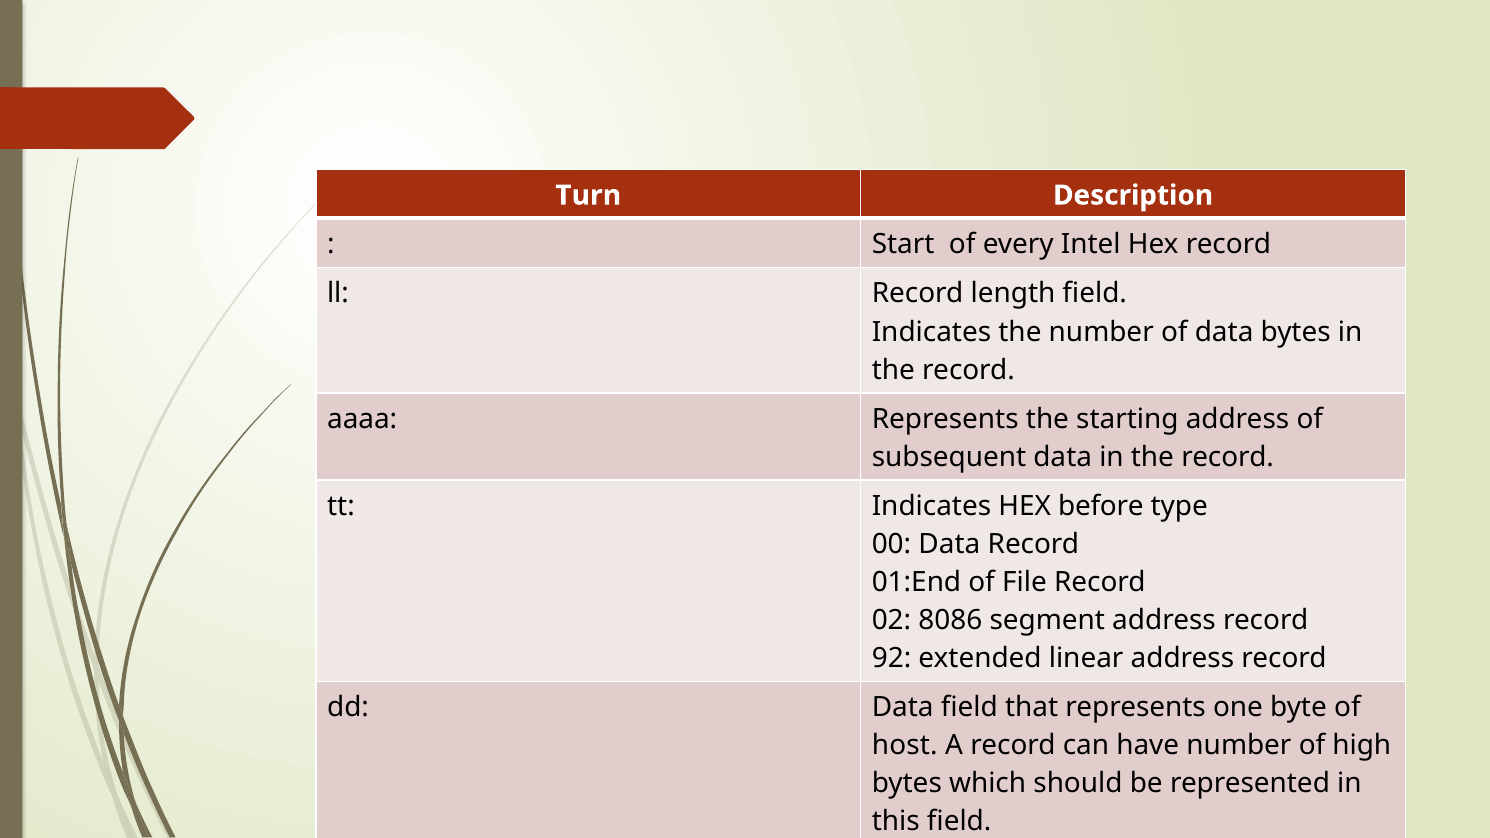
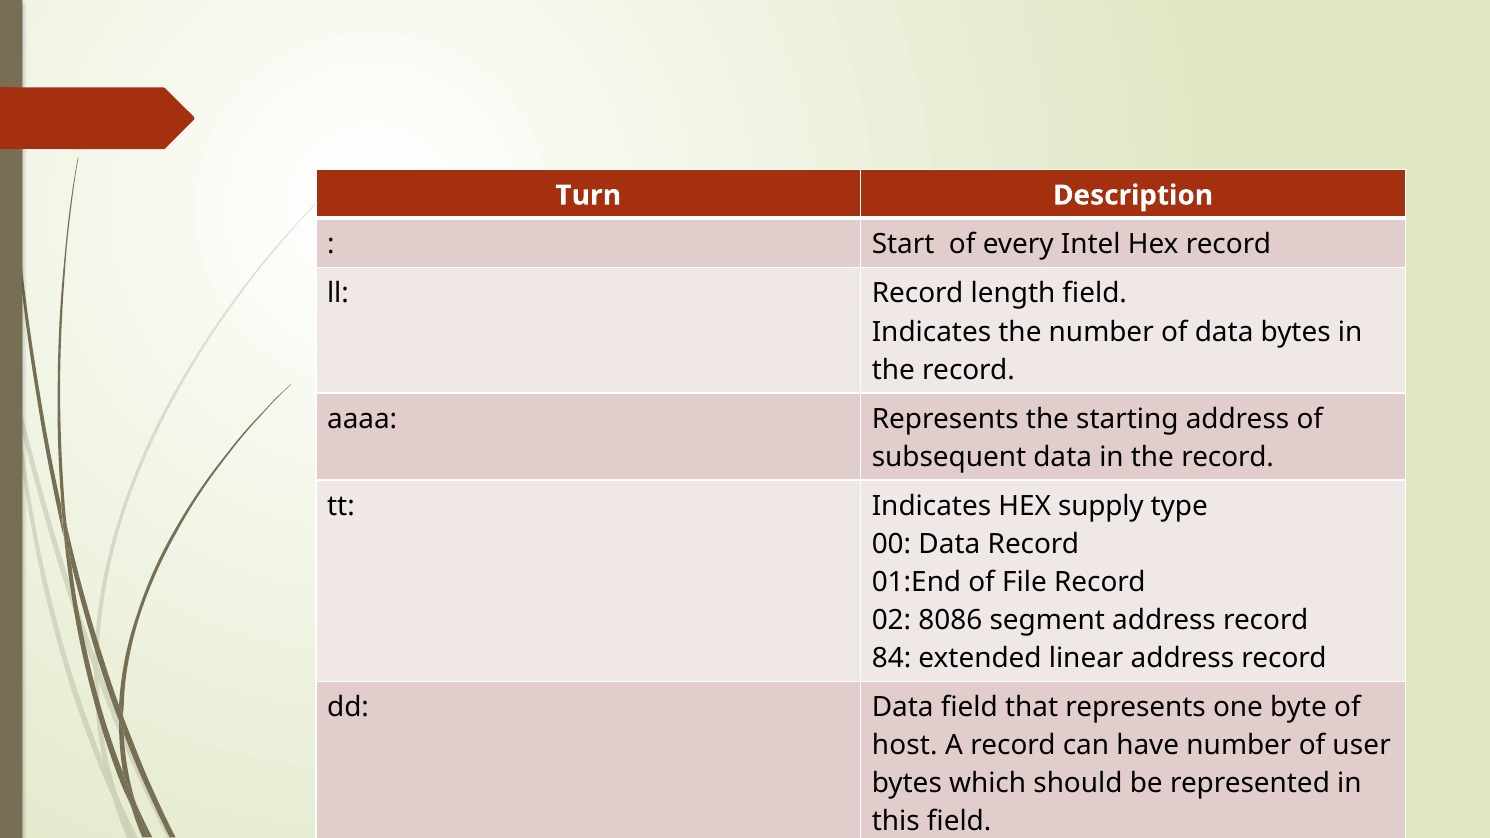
before: before -> supply
92: 92 -> 84
high: high -> user
